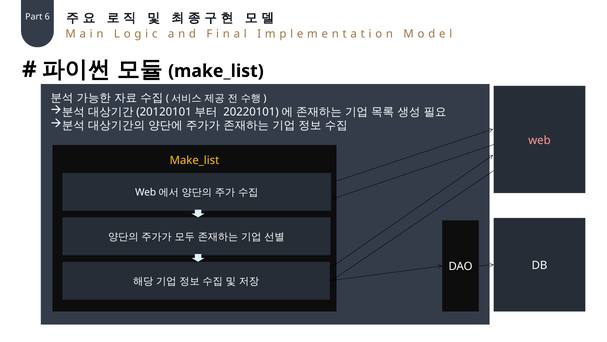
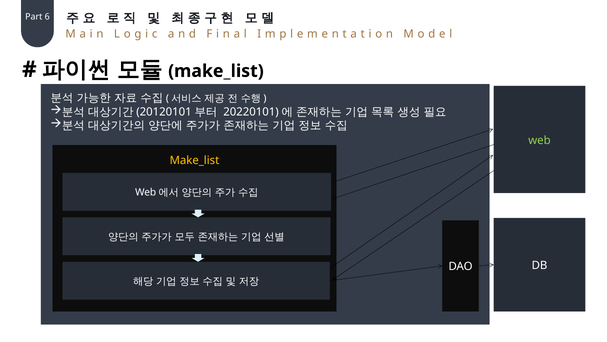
web colour: pink -> light green
